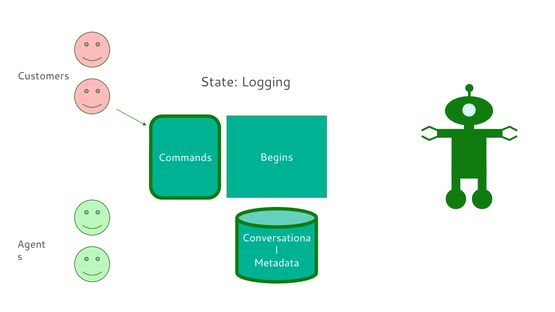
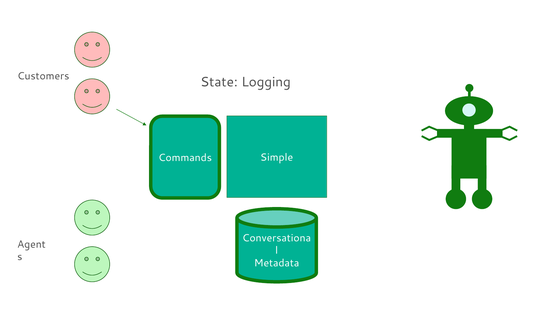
Begins: Begins -> Simple
